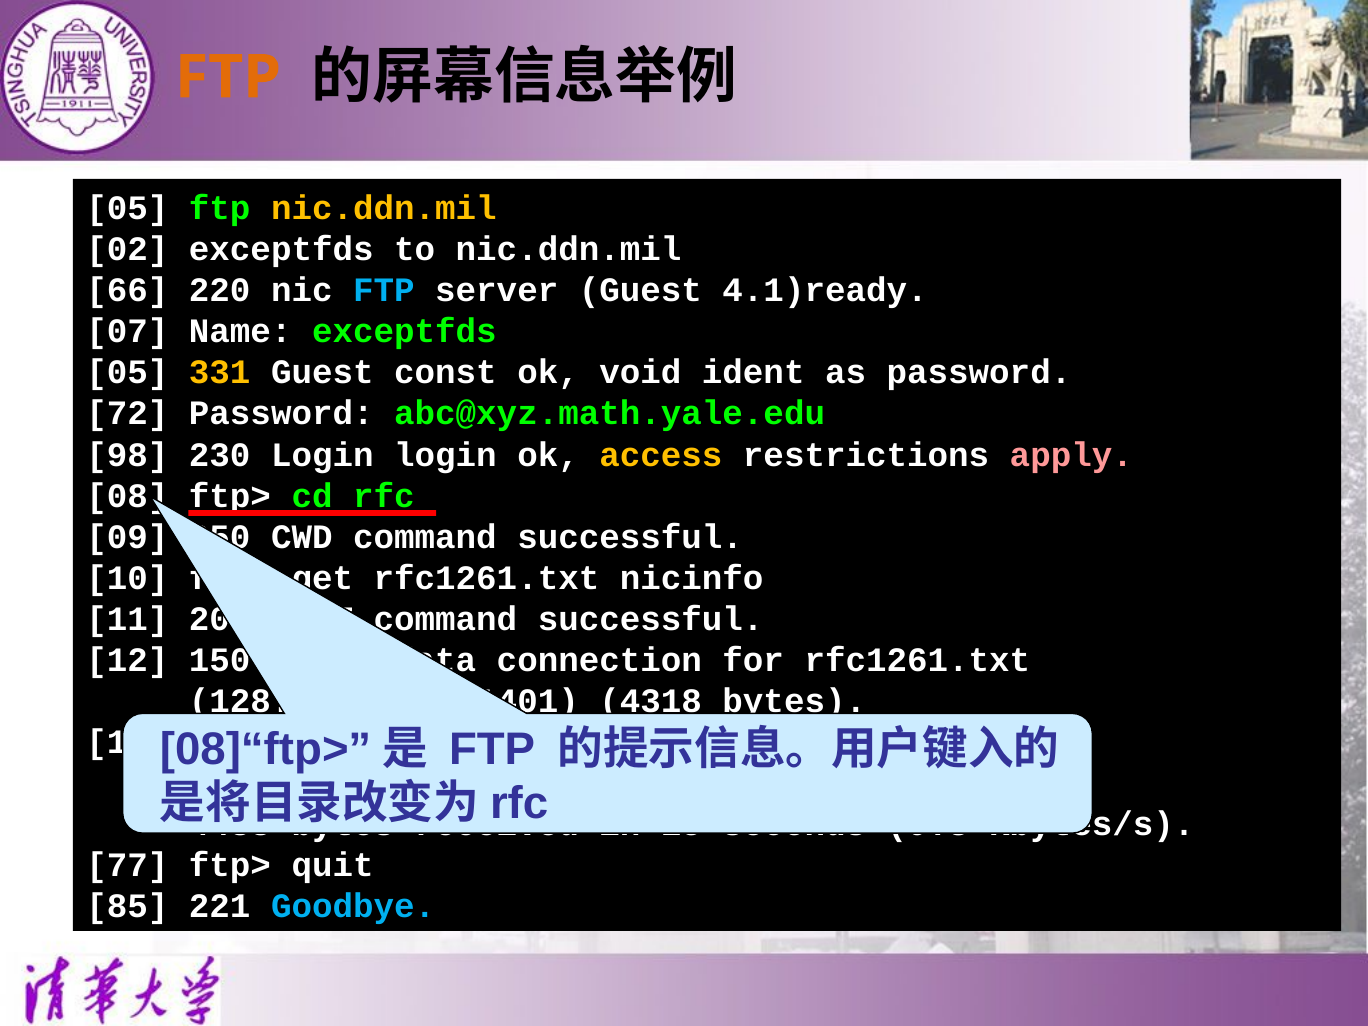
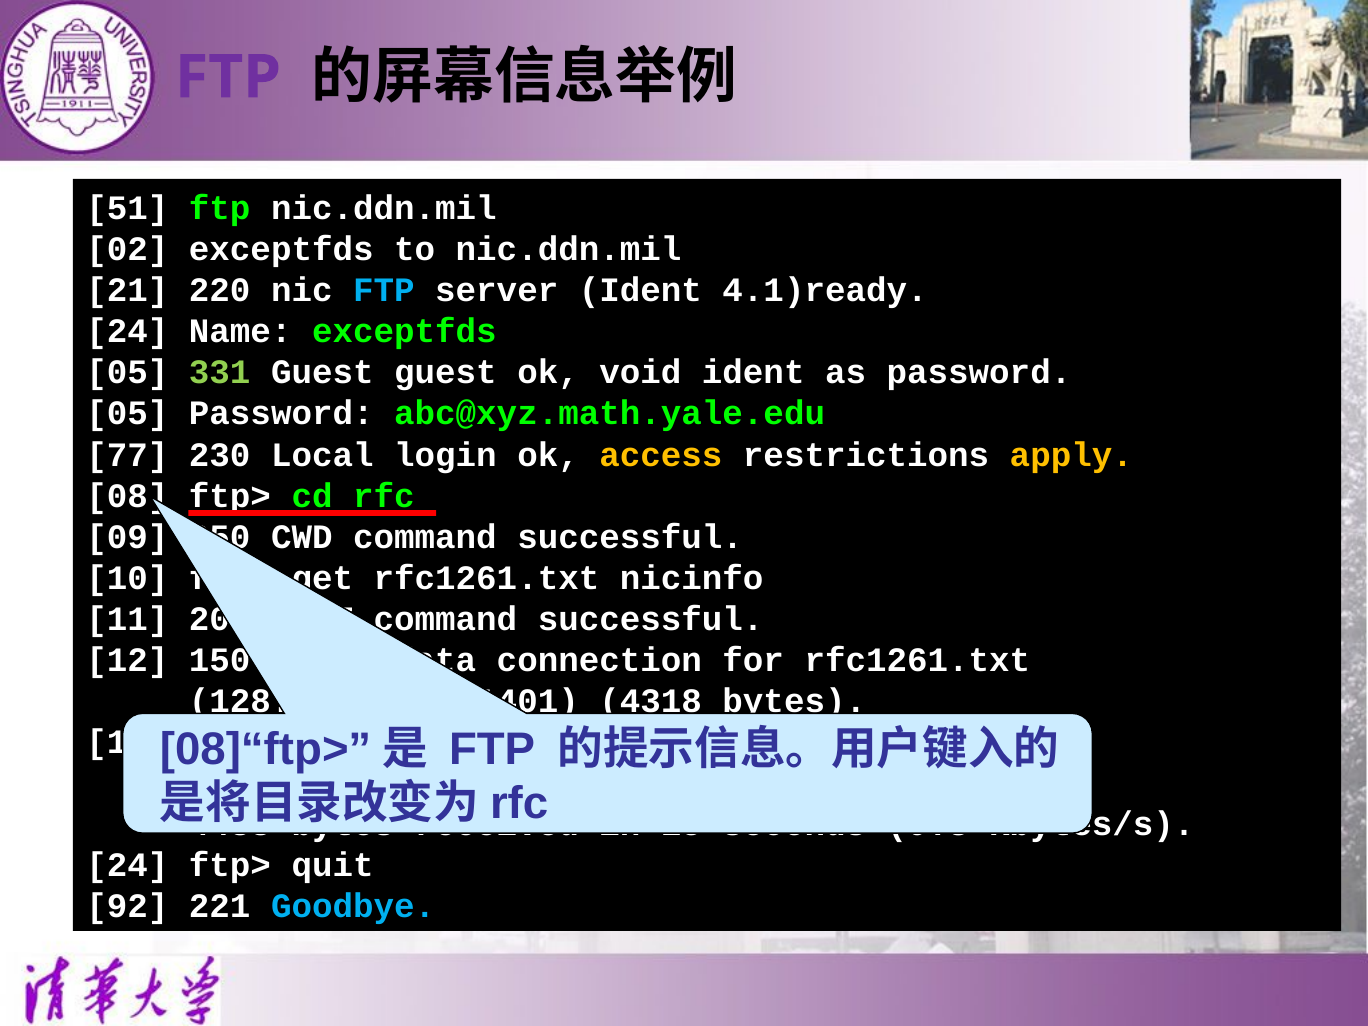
FTP at (228, 77) colour: orange -> purple
05 at (127, 209): 05 -> 51
nic.ddn.mil at (384, 209) colour: yellow -> white
66: 66 -> 21
server Guest: Guest -> Ident
07 at (127, 332): 07 -> 24
331 colour: yellow -> light green
Guest const: const -> guest
72 at (127, 414): 72 -> 05
98: 98 -> 77
230 Login: Login -> Local
apply colour: pink -> yellow
77 at (127, 865): 77 -> 24
85: 85 -> 92
